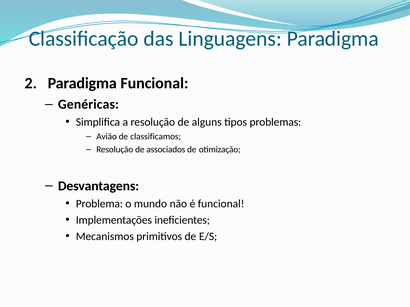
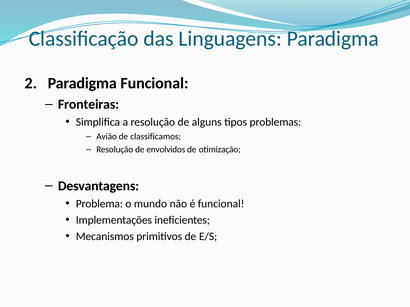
Genéricas: Genéricas -> Fronteiras
associados: associados -> envolvidos
